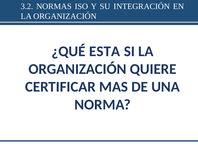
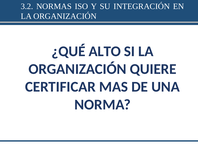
ESTA: ESTA -> ALTO
